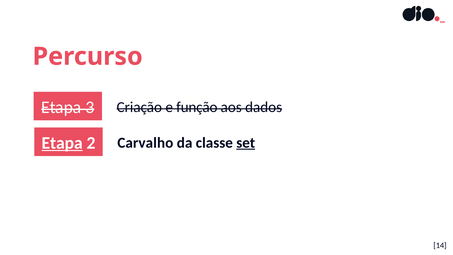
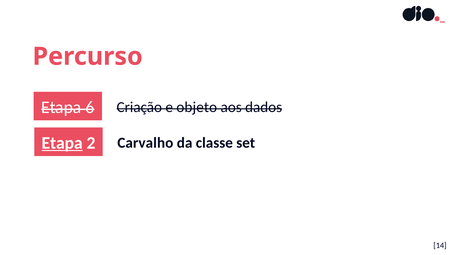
3: 3 -> 6
função: função -> objeto
set underline: present -> none
